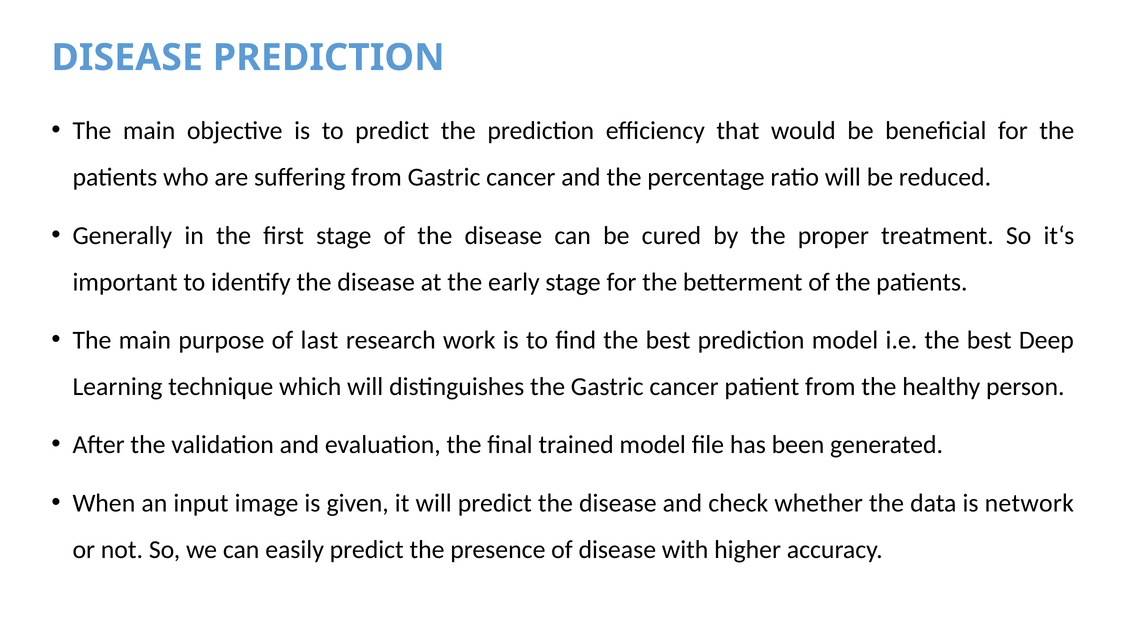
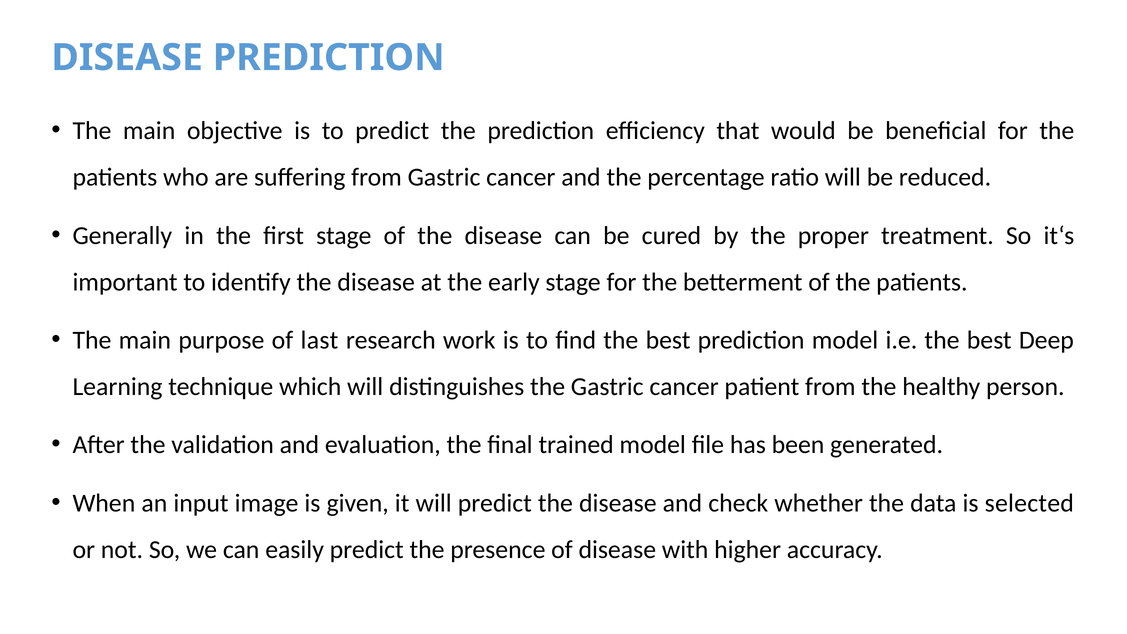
network: network -> selected
